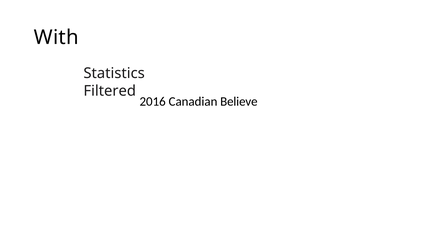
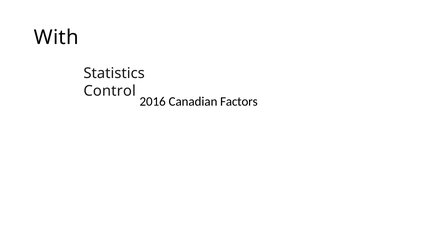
Filtered: Filtered -> Control
Believe: Believe -> Factors
